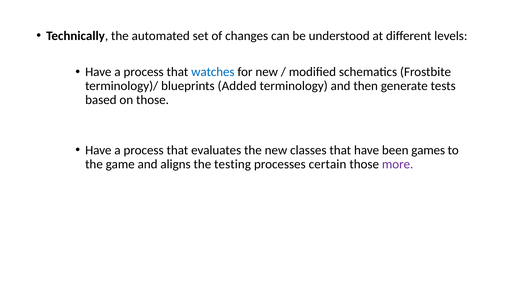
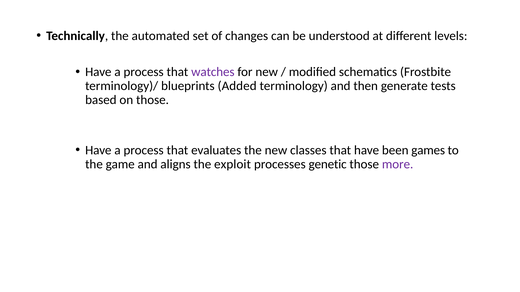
watches colour: blue -> purple
testing: testing -> exploit
certain: certain -> genetic
